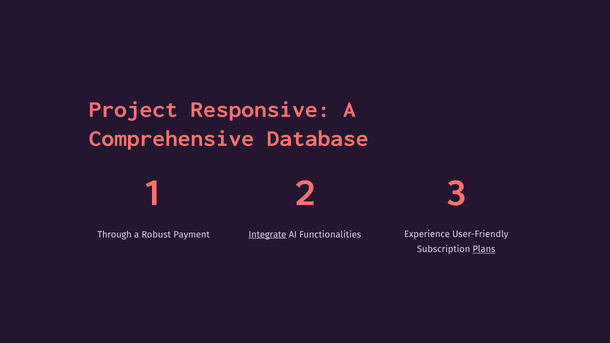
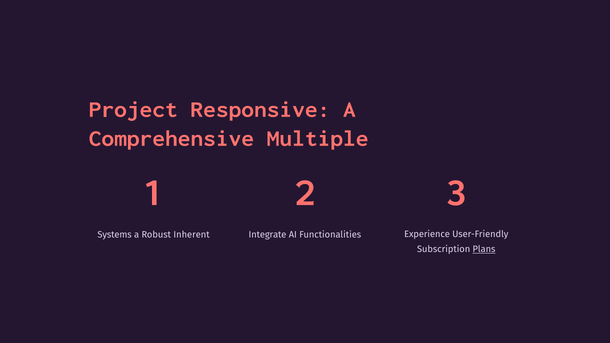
Database: Database -> Multiple
Through: Through -> Systems
Payment: Payment -> Inherent
Integrate underline: present -> none
